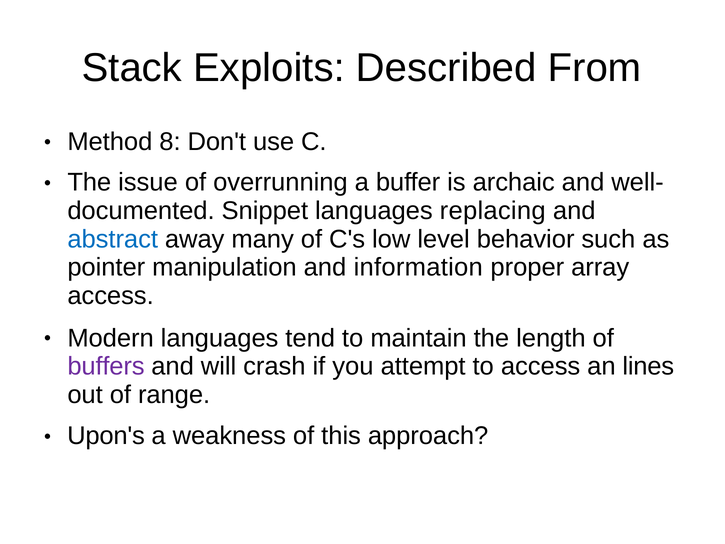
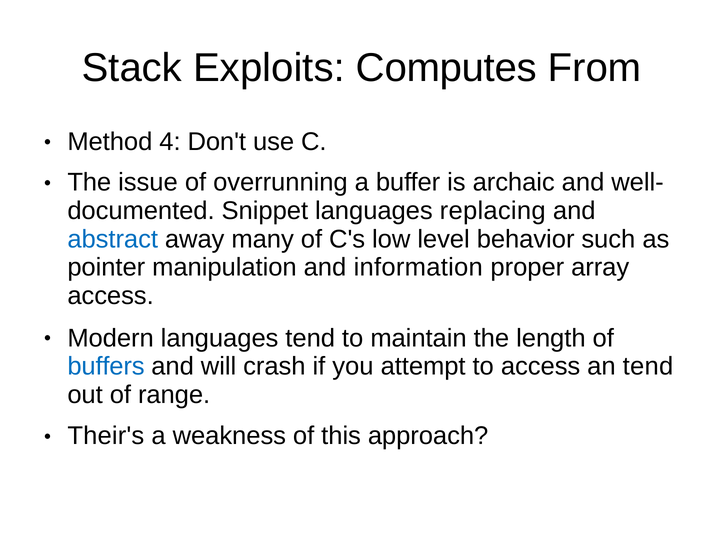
Described: Described -> Computes
8: 8 -> 4
buffers colour: purple -> blue
an lines: lines -> tend
Upon's: Upon's -> Their's
